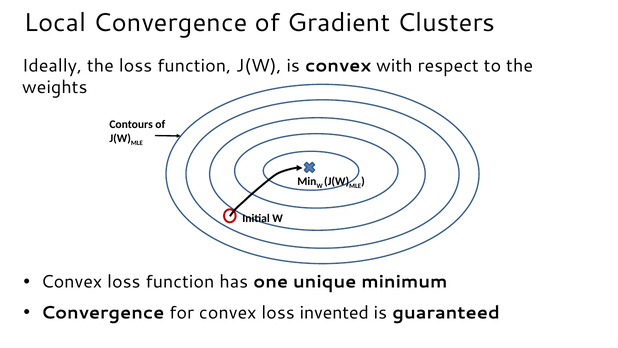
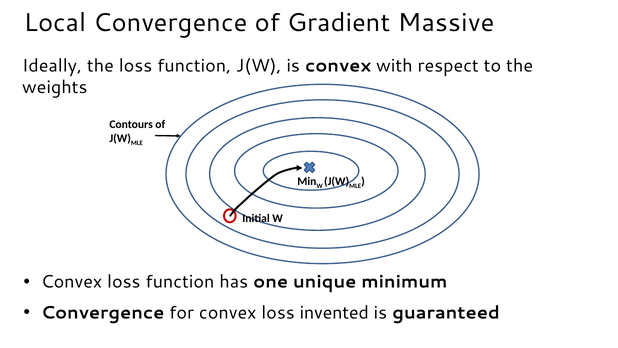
Clusters: Clusters -> Massive
